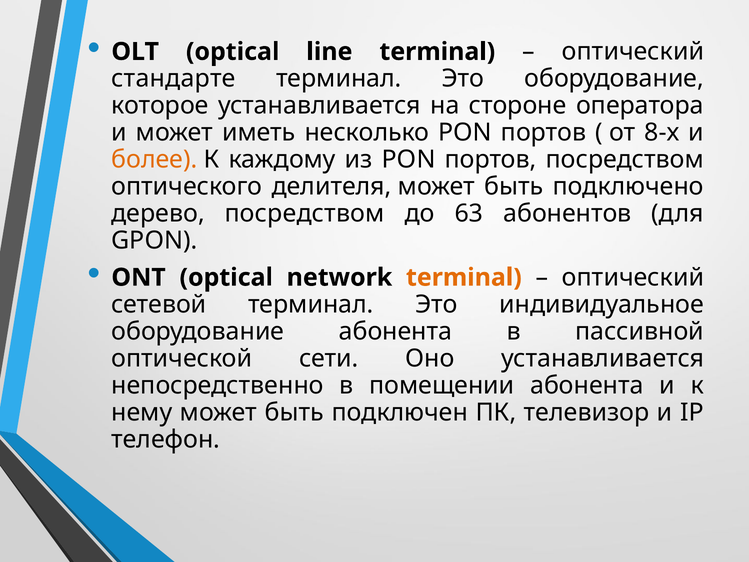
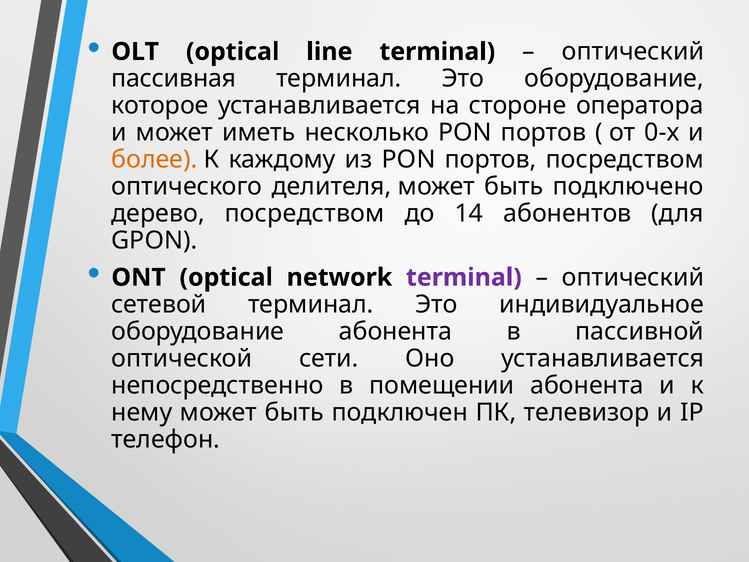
стандарте: стандарте -> пассивная
8-х: 8-х -> 0-х
63: 63 -> 14
terminal at (464, 277) colour: orange -> purple
